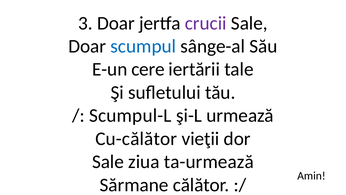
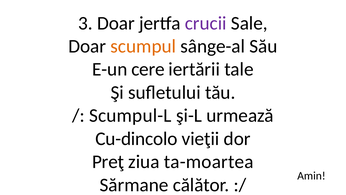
scumpul colour: blue -> orange
Cu-călător: Cu-călător -> Cu-dincolo
Sale at (108, 162): Sale -> Preţ
ta-urmează: ta-urmează -> ta-moartea
